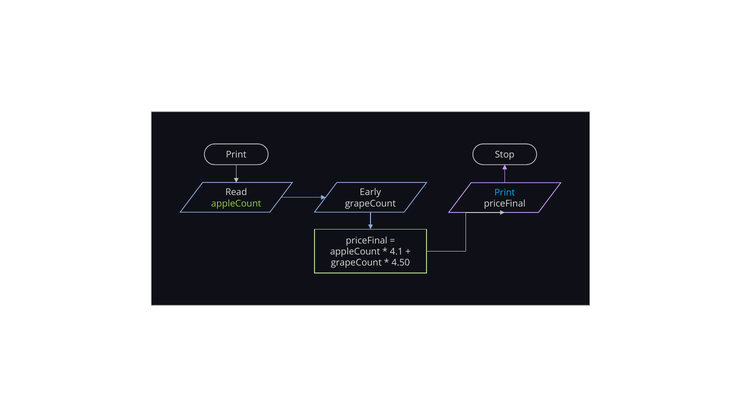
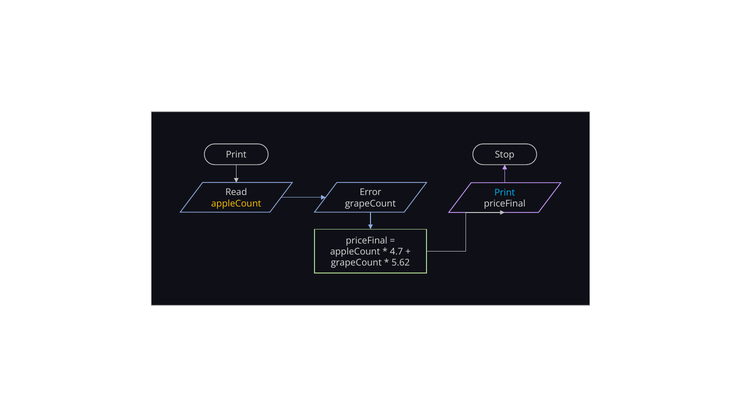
Early: Early -> Error
appleCount at (236, 203) colour: light green -> yellow
4.1: 4.1 -> 4.7
4.50: 4.50 -> 5.62
